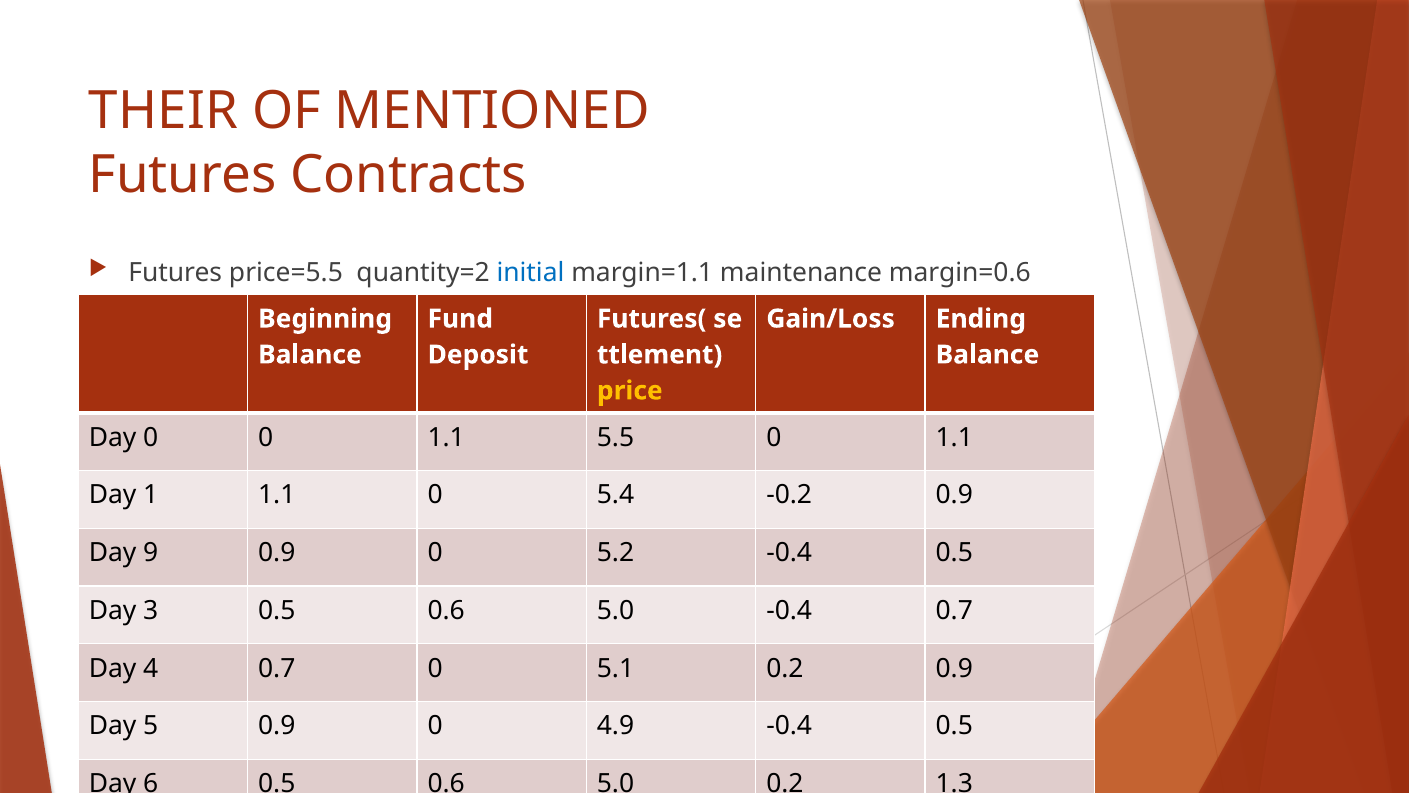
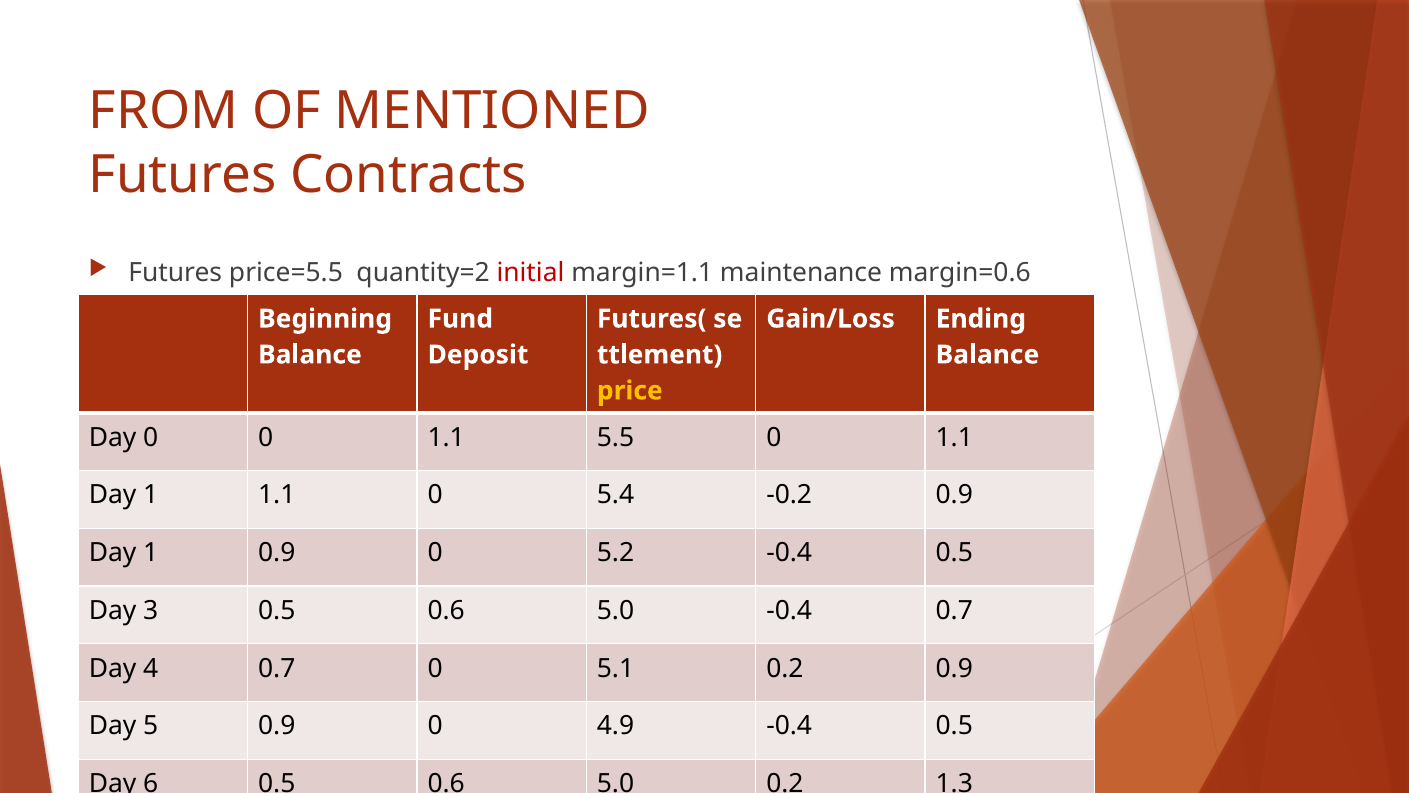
THEIR: THEIR -> FROM
initial colour: blue -> red
9 at (151, 553): 9 -> 1
